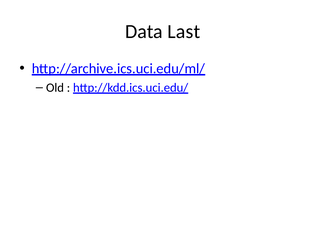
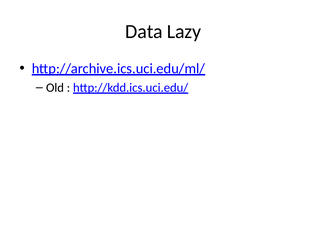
Last: Last -> Lazy
